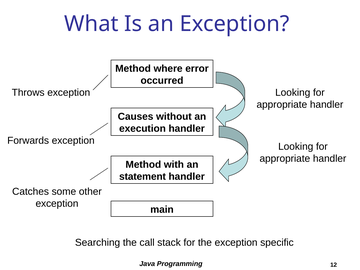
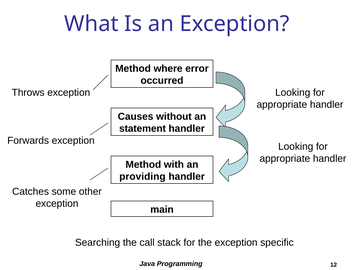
execution: execution -> statement
statement: statement -> providing
